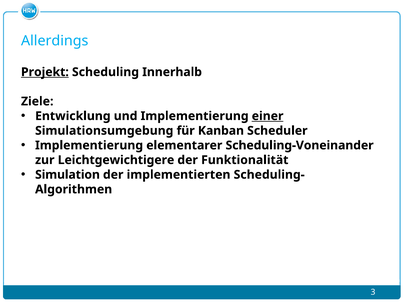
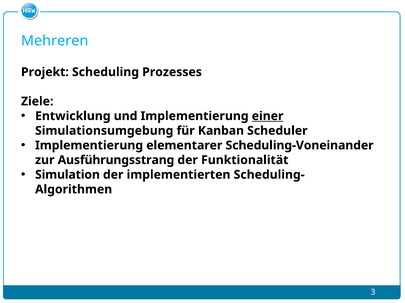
Allerdings: Allerdings -> Mehreren
Projekt underline: present -> none
Innerhalb: Innerhalb -> Prozesses
Leichtgewichtigere: Leichtgewichtigere -> Ausführungsstrang
